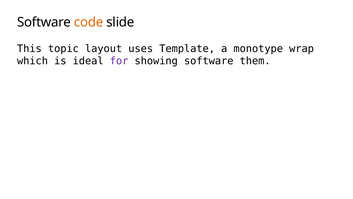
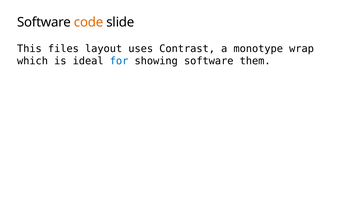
topic: topic -> files
Template: Template -> Contrast
for colour: purple -> blue
